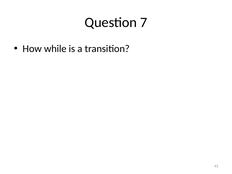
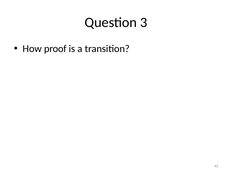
7: 7 -> 3
while: while -> proof
